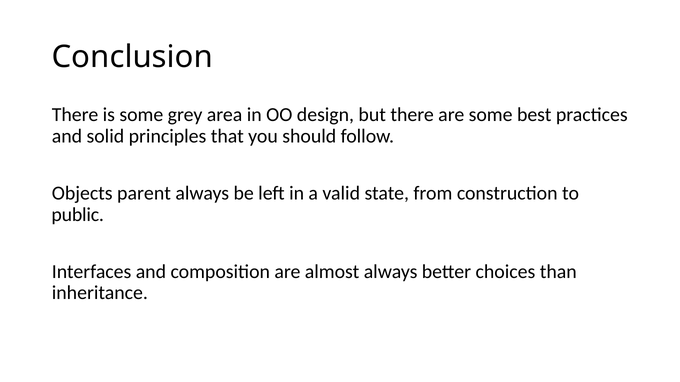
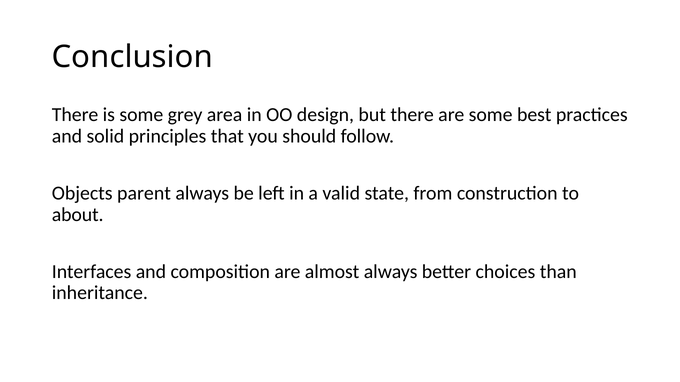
public: public -> about
